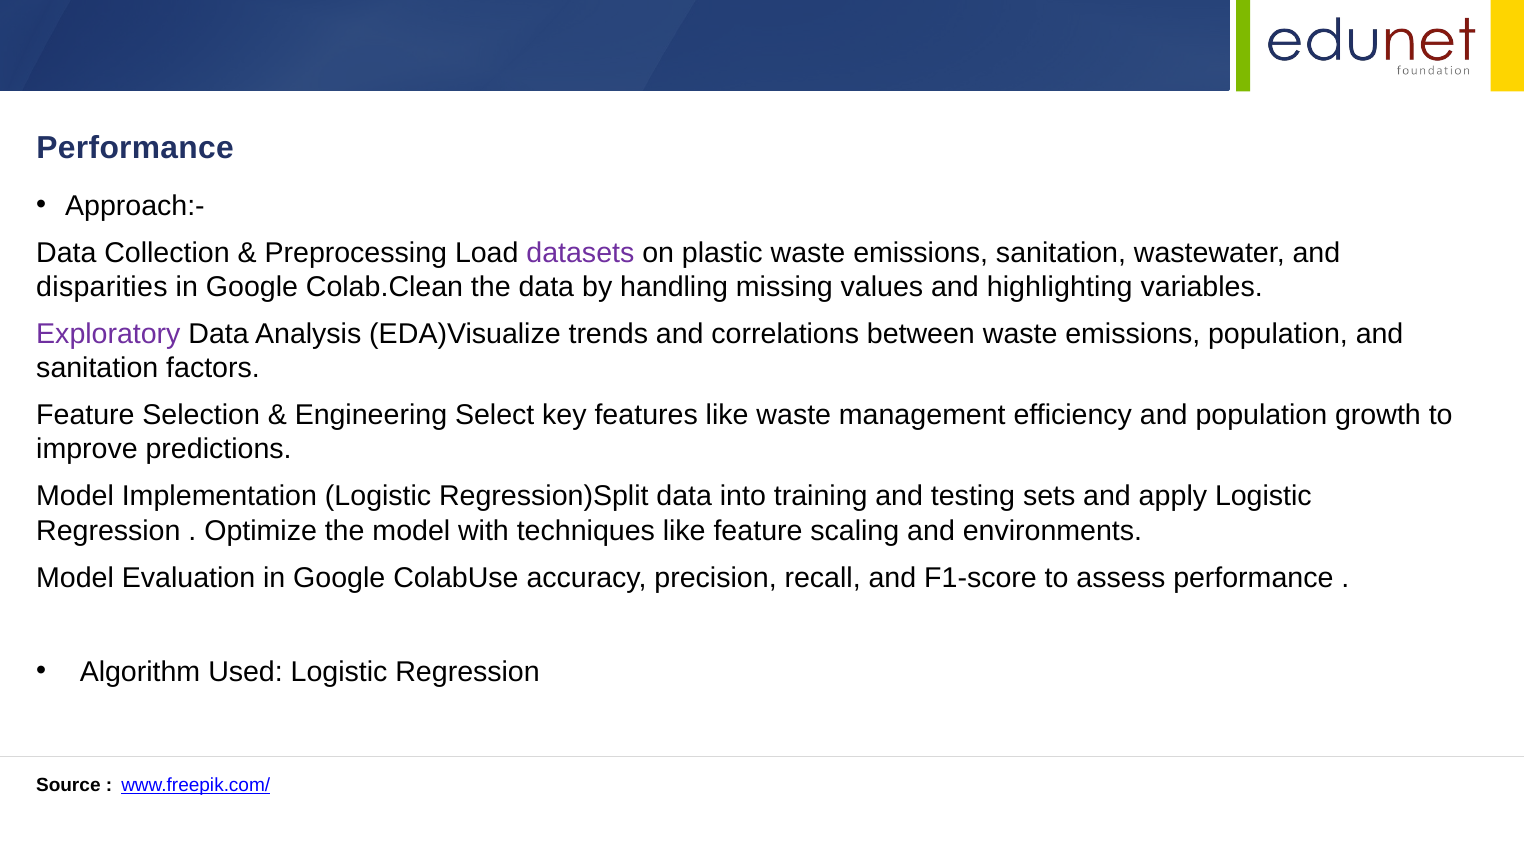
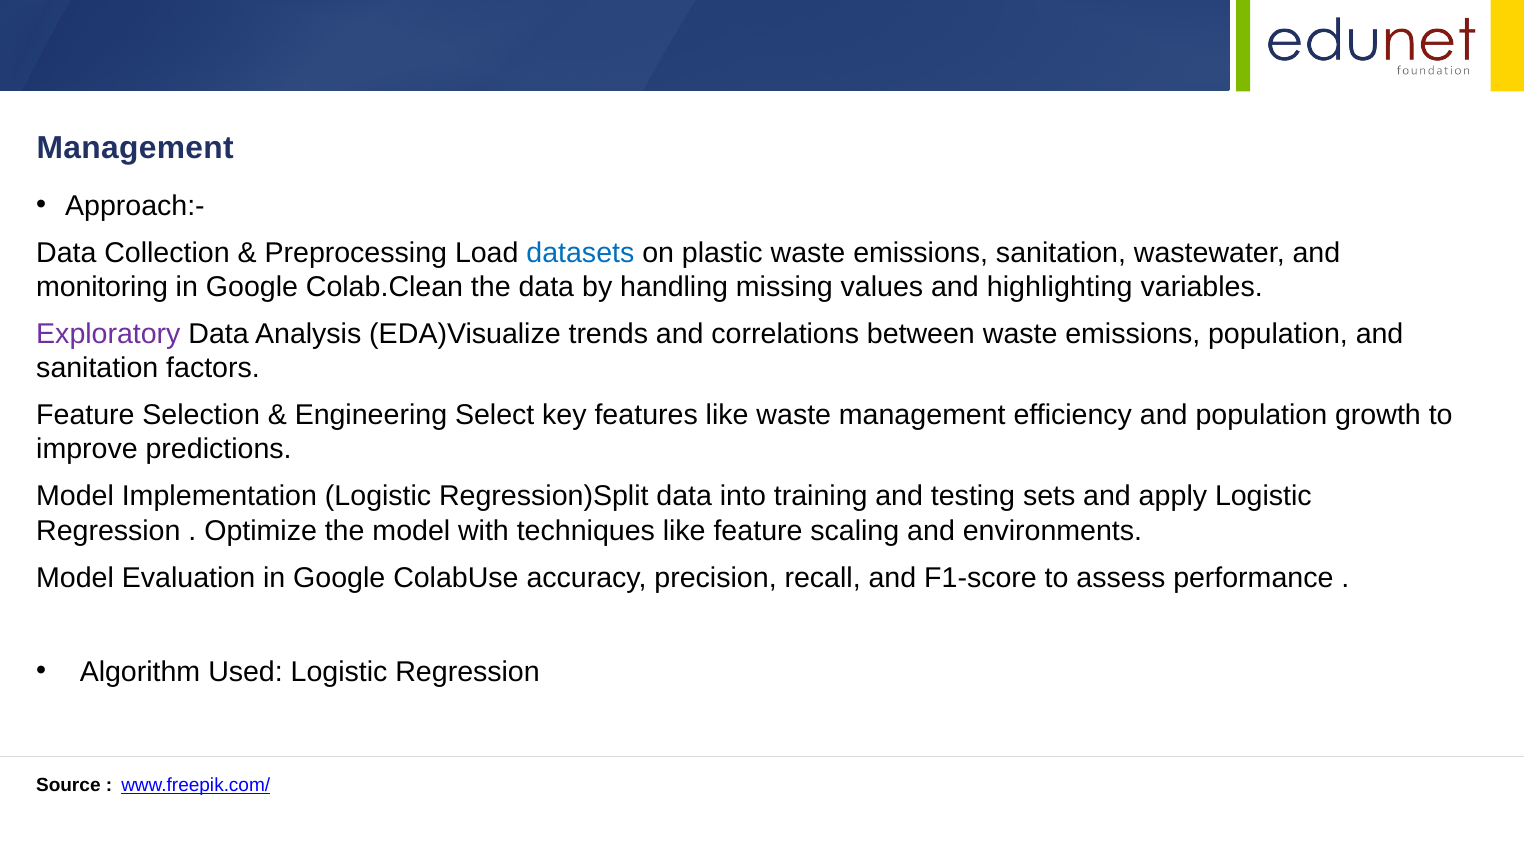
Performance at (135, 148): Performance -> Management
datasets colour: purple -> blue
disparities: disparities -> monitoring
